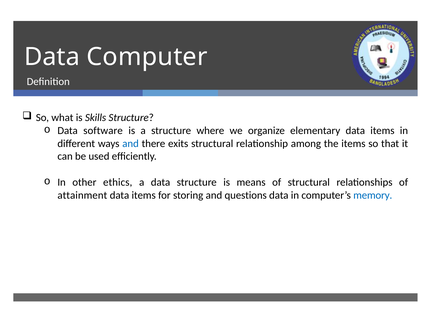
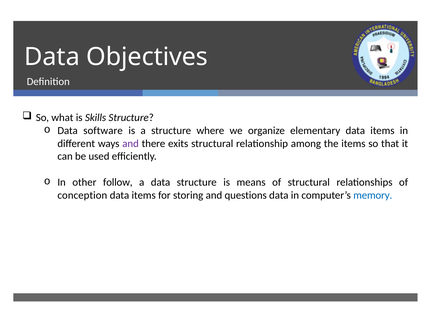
Computer: Computer -> Objectives
and at (131, 144) colour: blue -> purple
ethics: ethics -> follow
attainment: attainment -> conception
